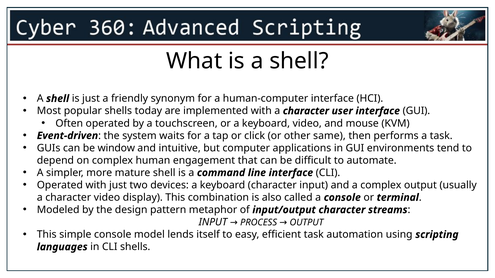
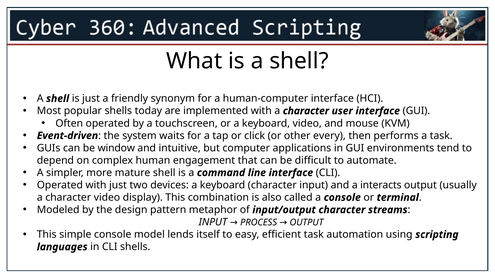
same: same -> every
a complex: complex -> interacts
